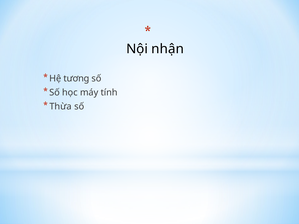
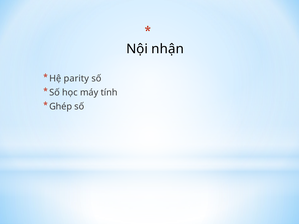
tương: tương -> parity
Thừa: Thừa -> Ghép
